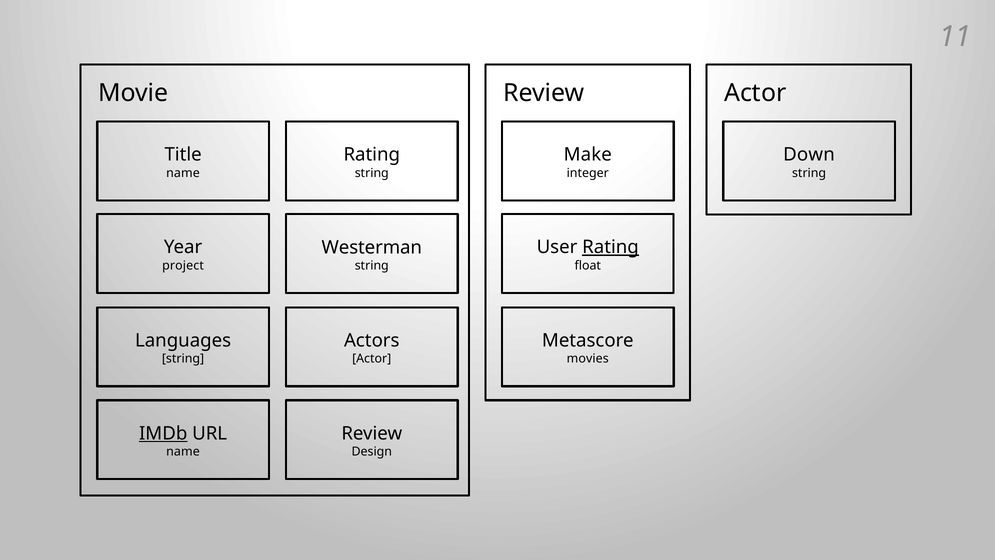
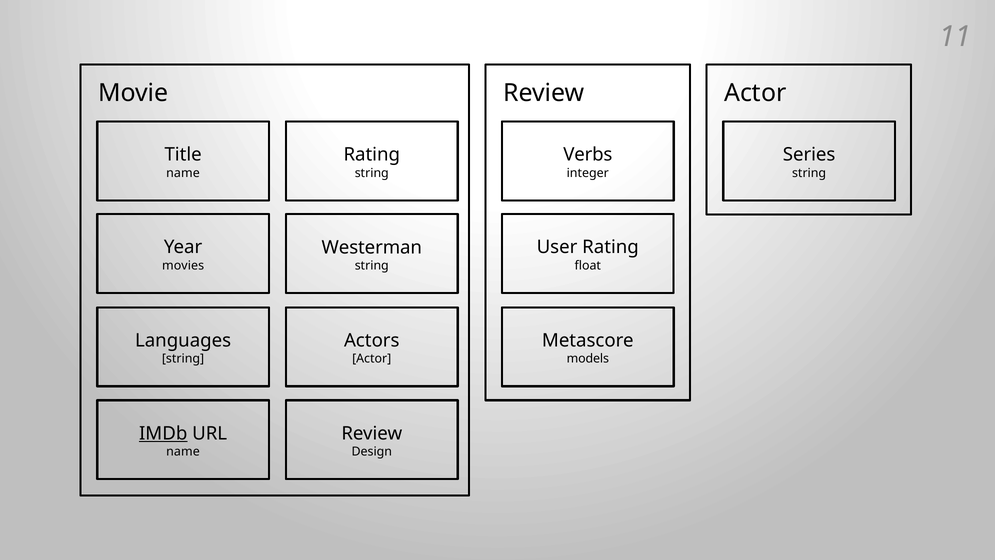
Make: Make -> Verbs
Down: Down -> Series
Rating at (611, 247) underline: present -> none
project: project -> movies
movies: movies -> models
